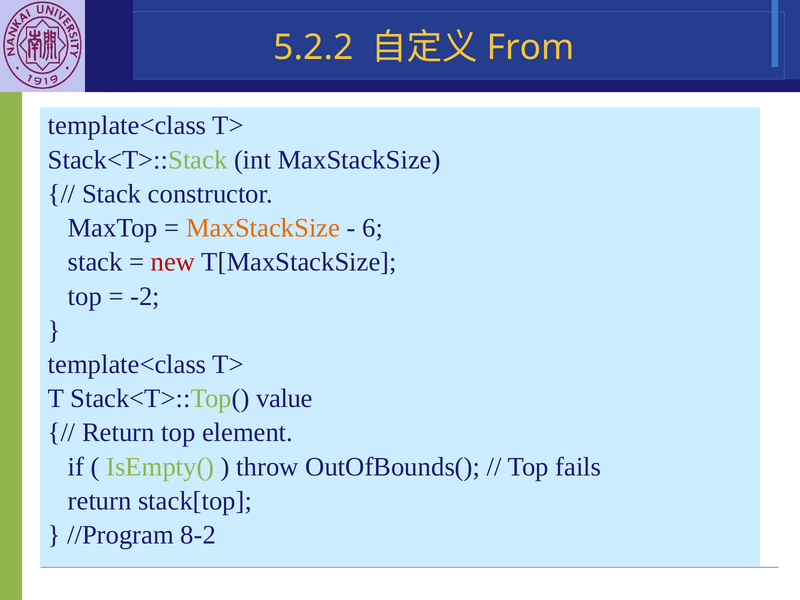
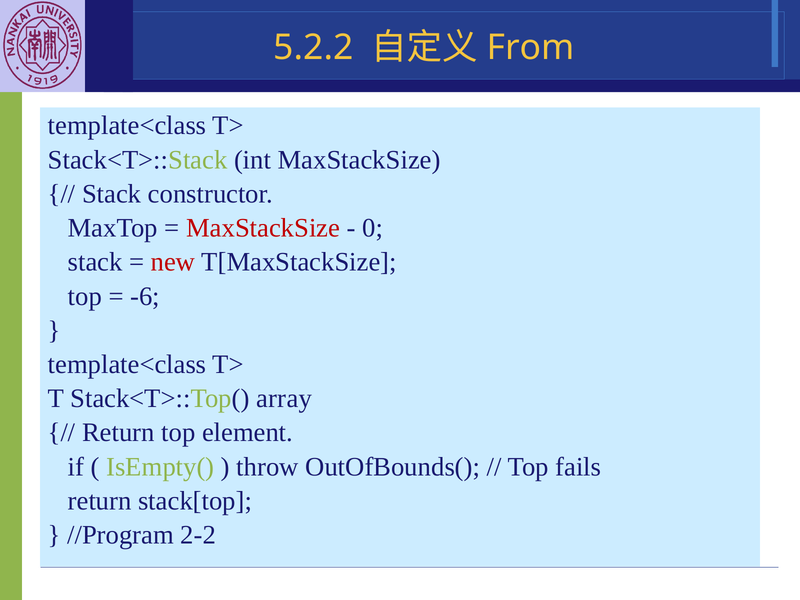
MaxStackSize at (263, 228) colour: orange -> red
6: 6 -> 0
-2: -2 -> -6
value: value -> array
8-2: 8-2 -> 2-2
